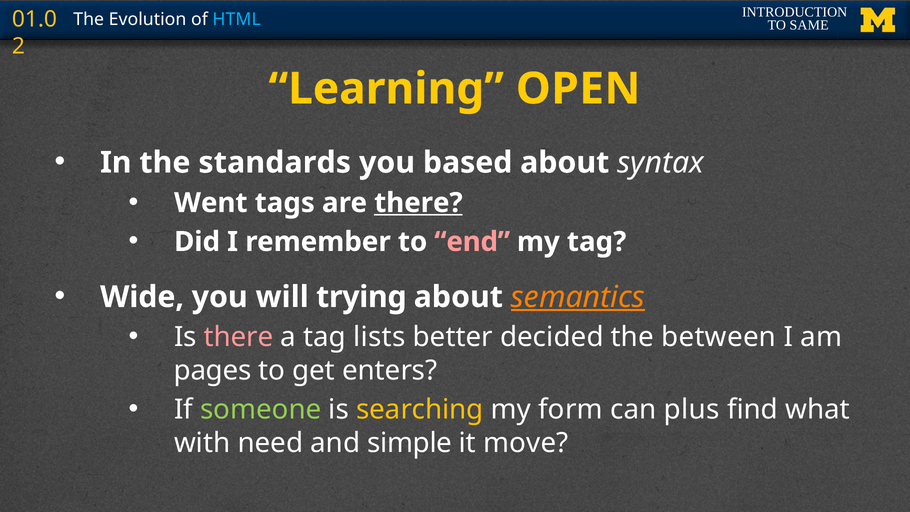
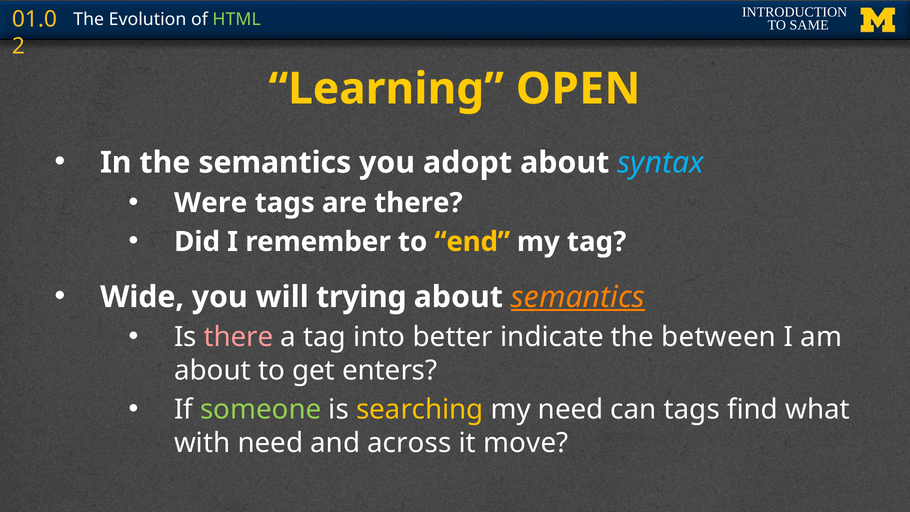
HTML colour: light blue -> light green
the standards: standards -> semantics
based: based -> adopt
syntax colour: white -> light blue
Went: Went -> Were
there at (418, 203) underline: present -> none
end colour: pink -> yellow
lists: lists -> into
decided: decided -> indicate
pages at (213, 371): pages -> about
my form: form -> need
can plus: plus -> tags
simple: simple -> across
